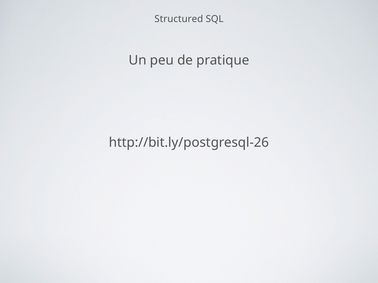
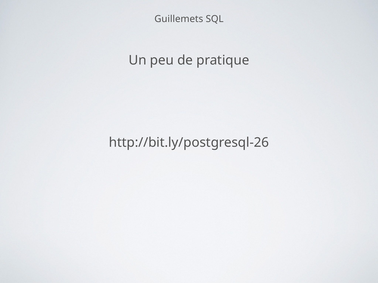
Structured: Structured -> Guillemets
